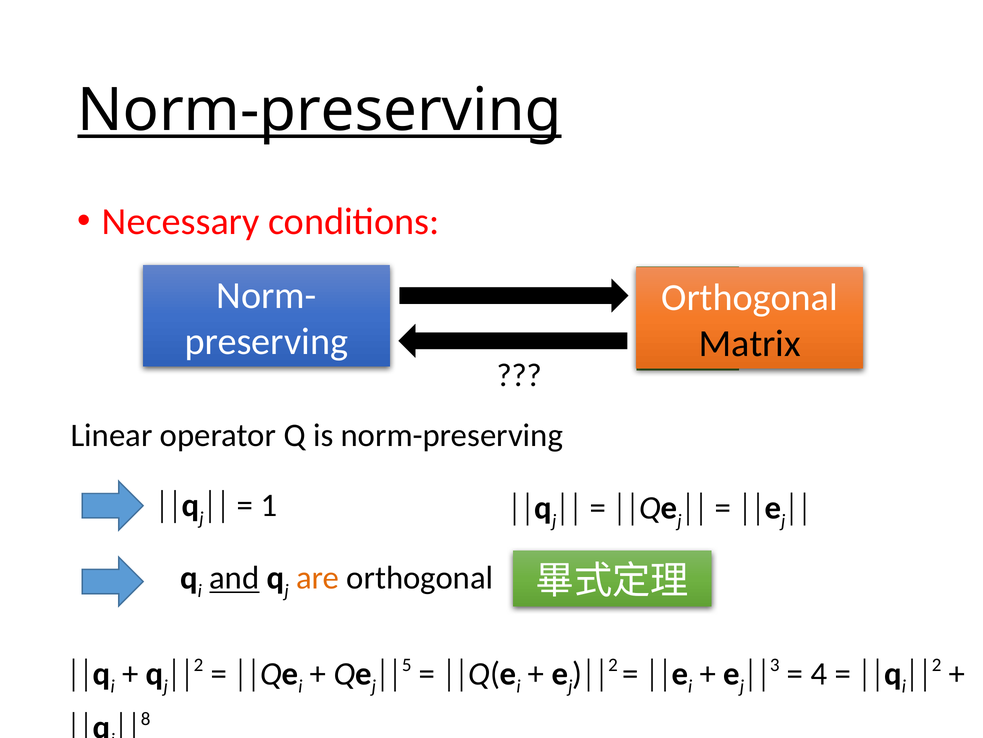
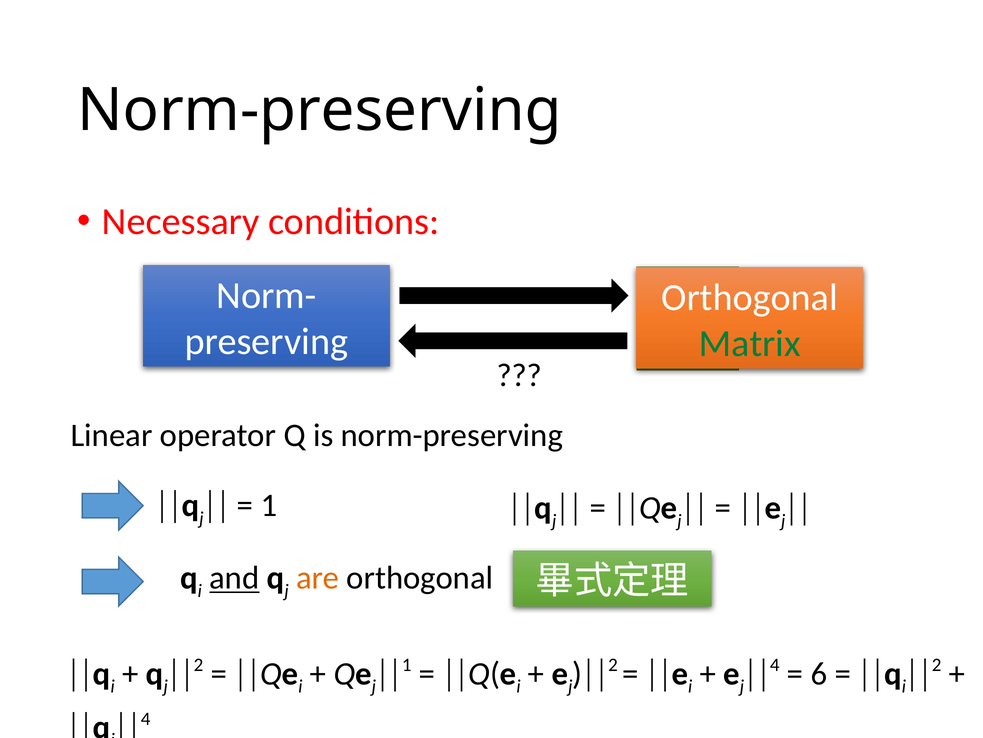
Norm-preserving at (320, 110) underline: present -> none
Matrix colour: black -> green
5 at (407, 664): 5 -> 1
3 at (775, 664): 3 -> 4
4: 4 -> 6
8 at (146, 718): 8 -> 4
